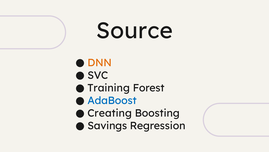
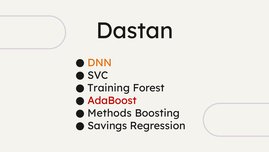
Source: Source -> Dastan
AdaBoost colour: blue -> red
Creating: Creating -> Methods
